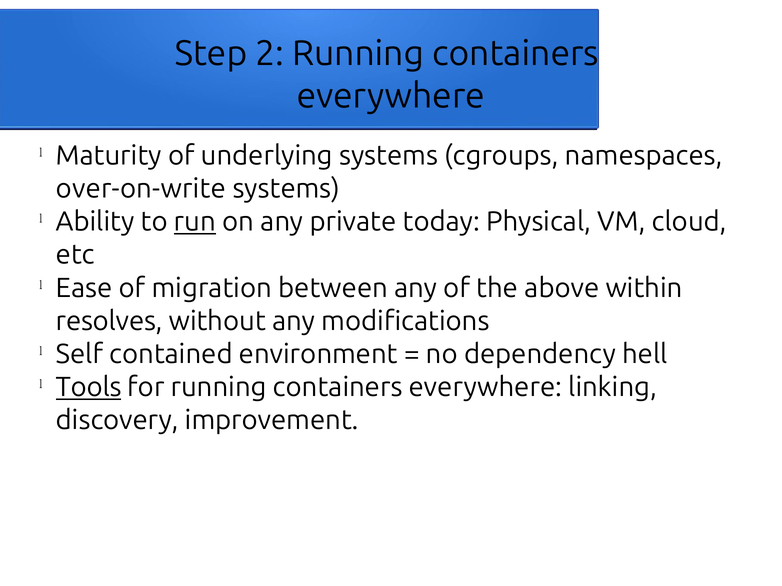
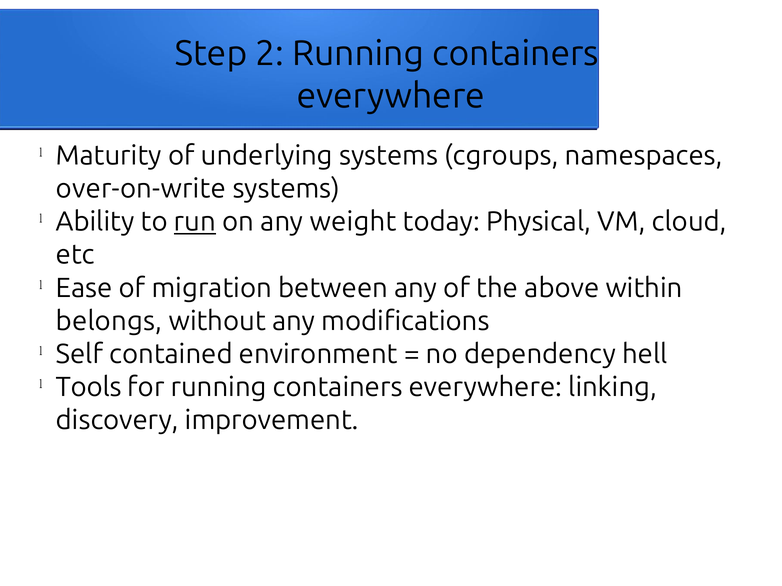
private: private -> weight
resolves: resolves -> belongs
Tools underline: present -> none
